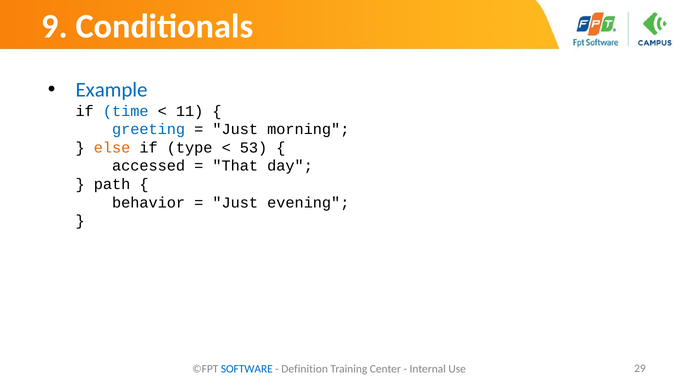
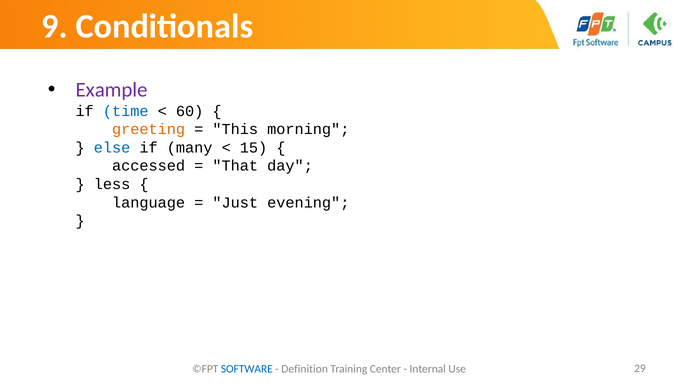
Example colour: blue -> purple
11: 11 -> 60
greeting colour: blue -> orange
Just at (235, 130): Just -> This
else colour: orange -> blue
type: type -> many
53: 53 -> 15
path: path -> less
behavior: behavior -> language
